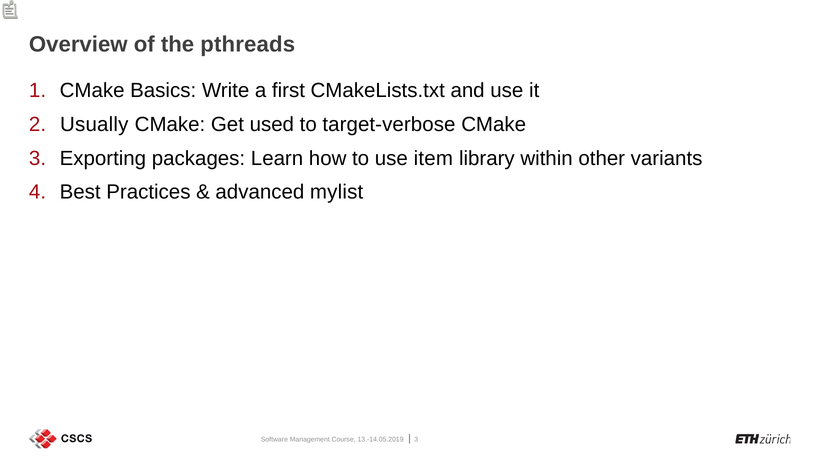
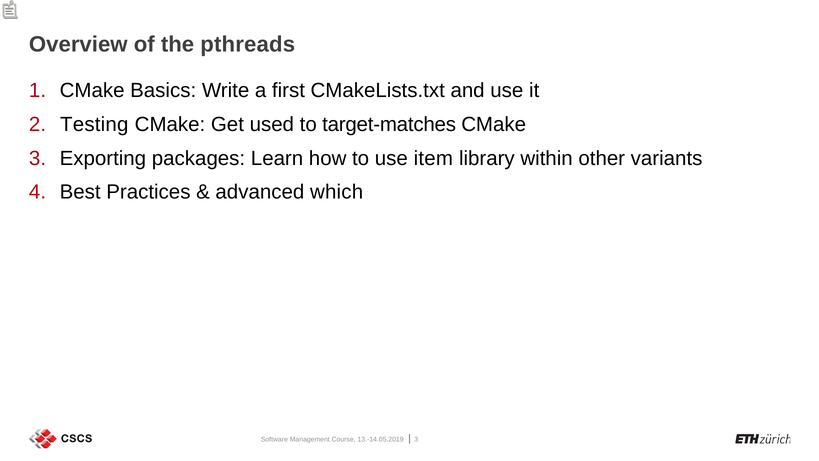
Usually: Usually -> Testing
target-verbose: target-verbose -> target-matches
mylist: mylist -> which
